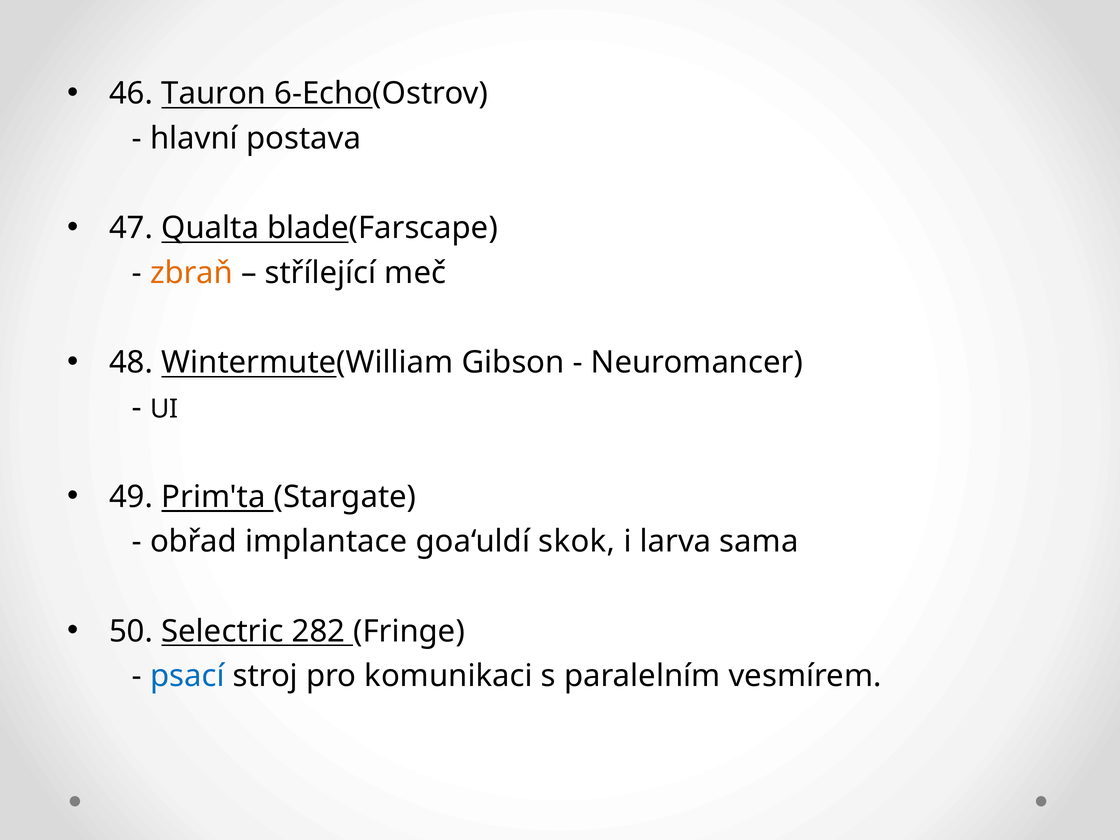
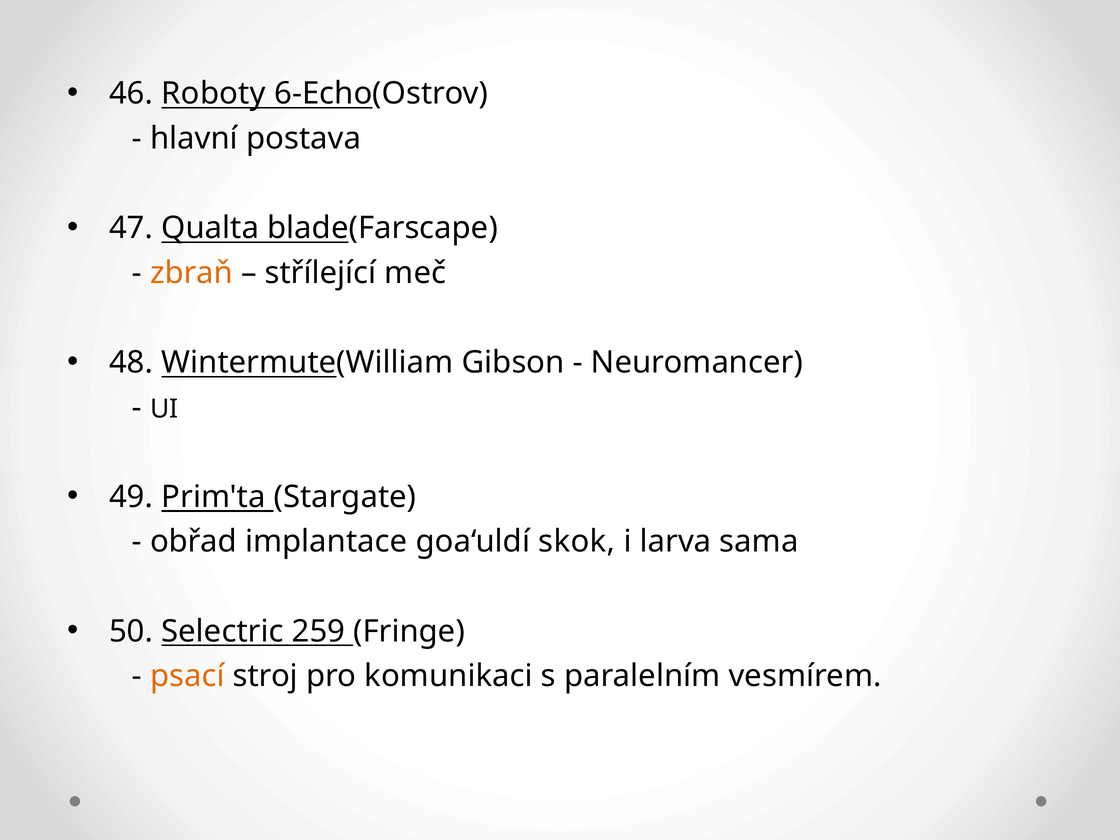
Tauron: Tauron -> Roboty
282: 282 -> 259
psací colour: blue -> orange
